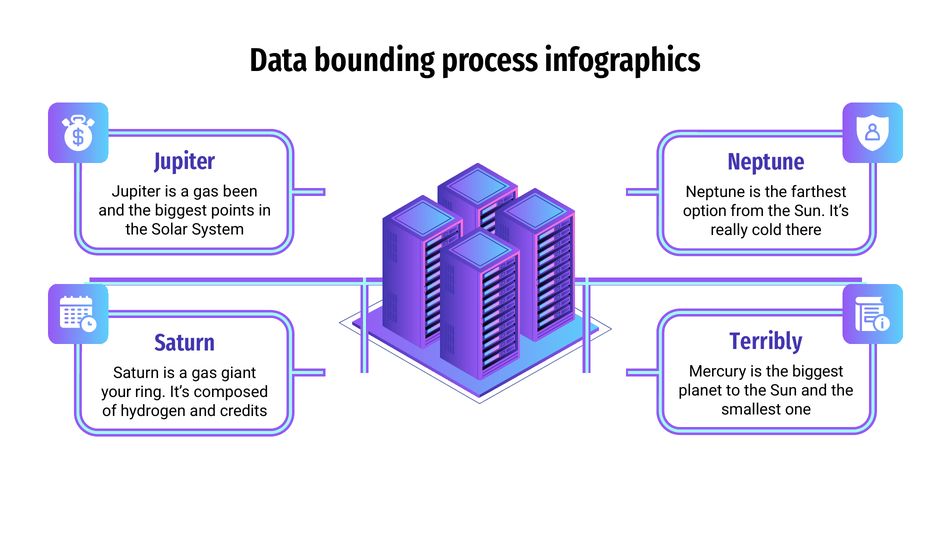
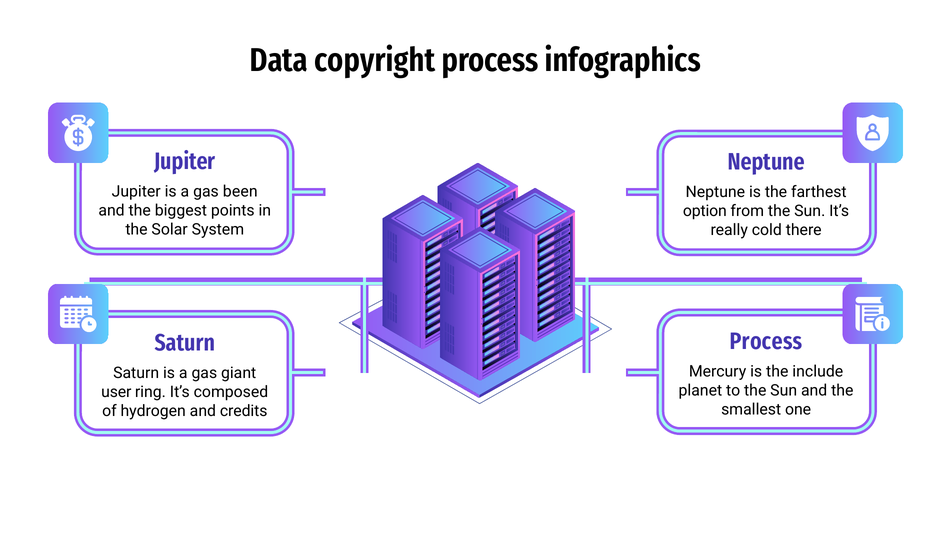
bounding: bounding -> copyright
Terribly at (766, 341): Terribly -> Process
is the biggest: biggest -> include
your: your -> user
